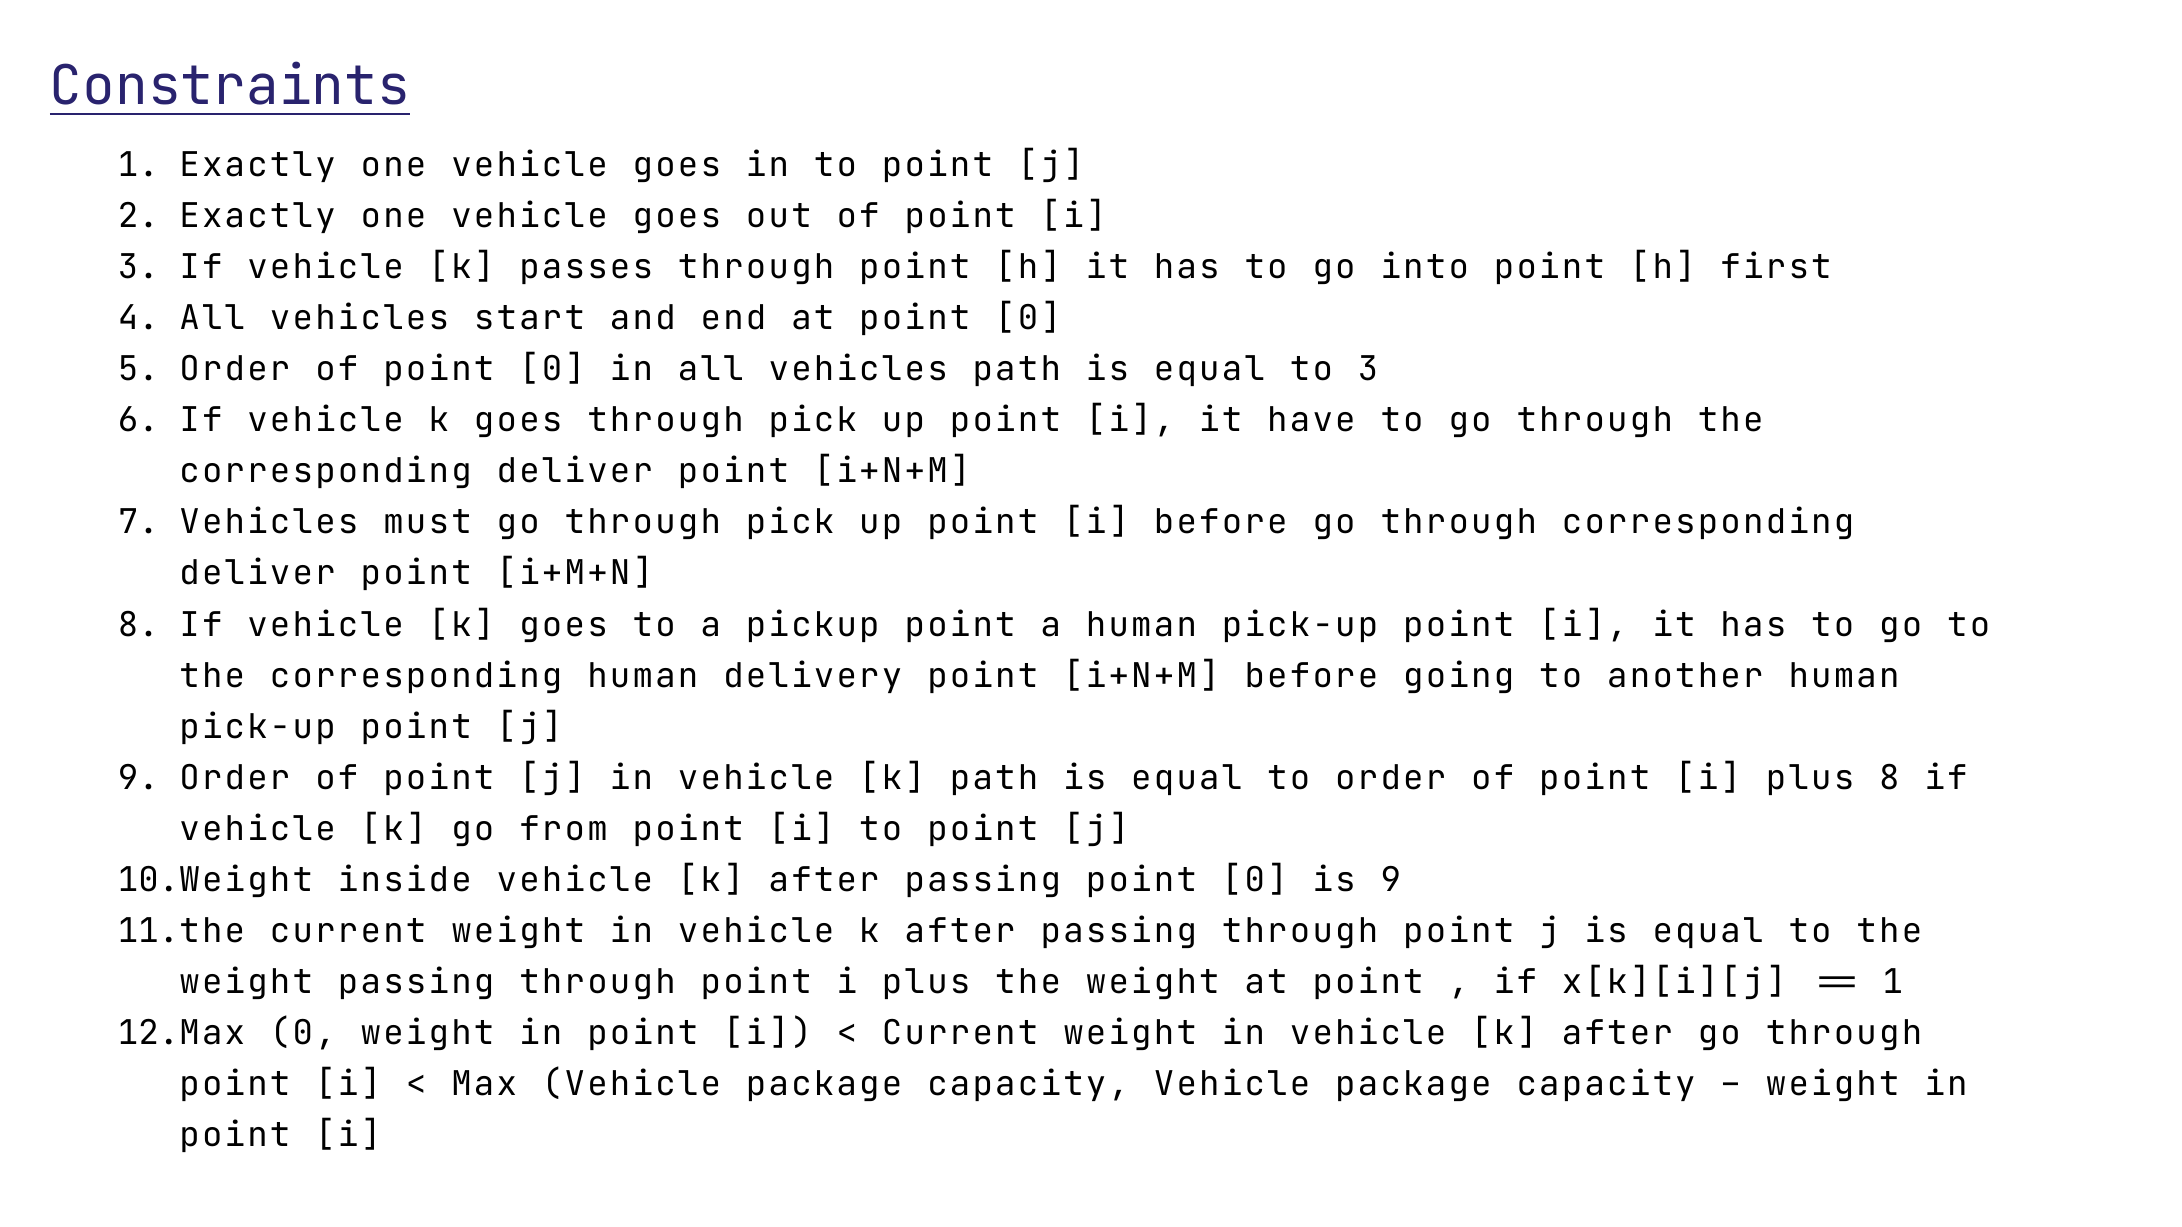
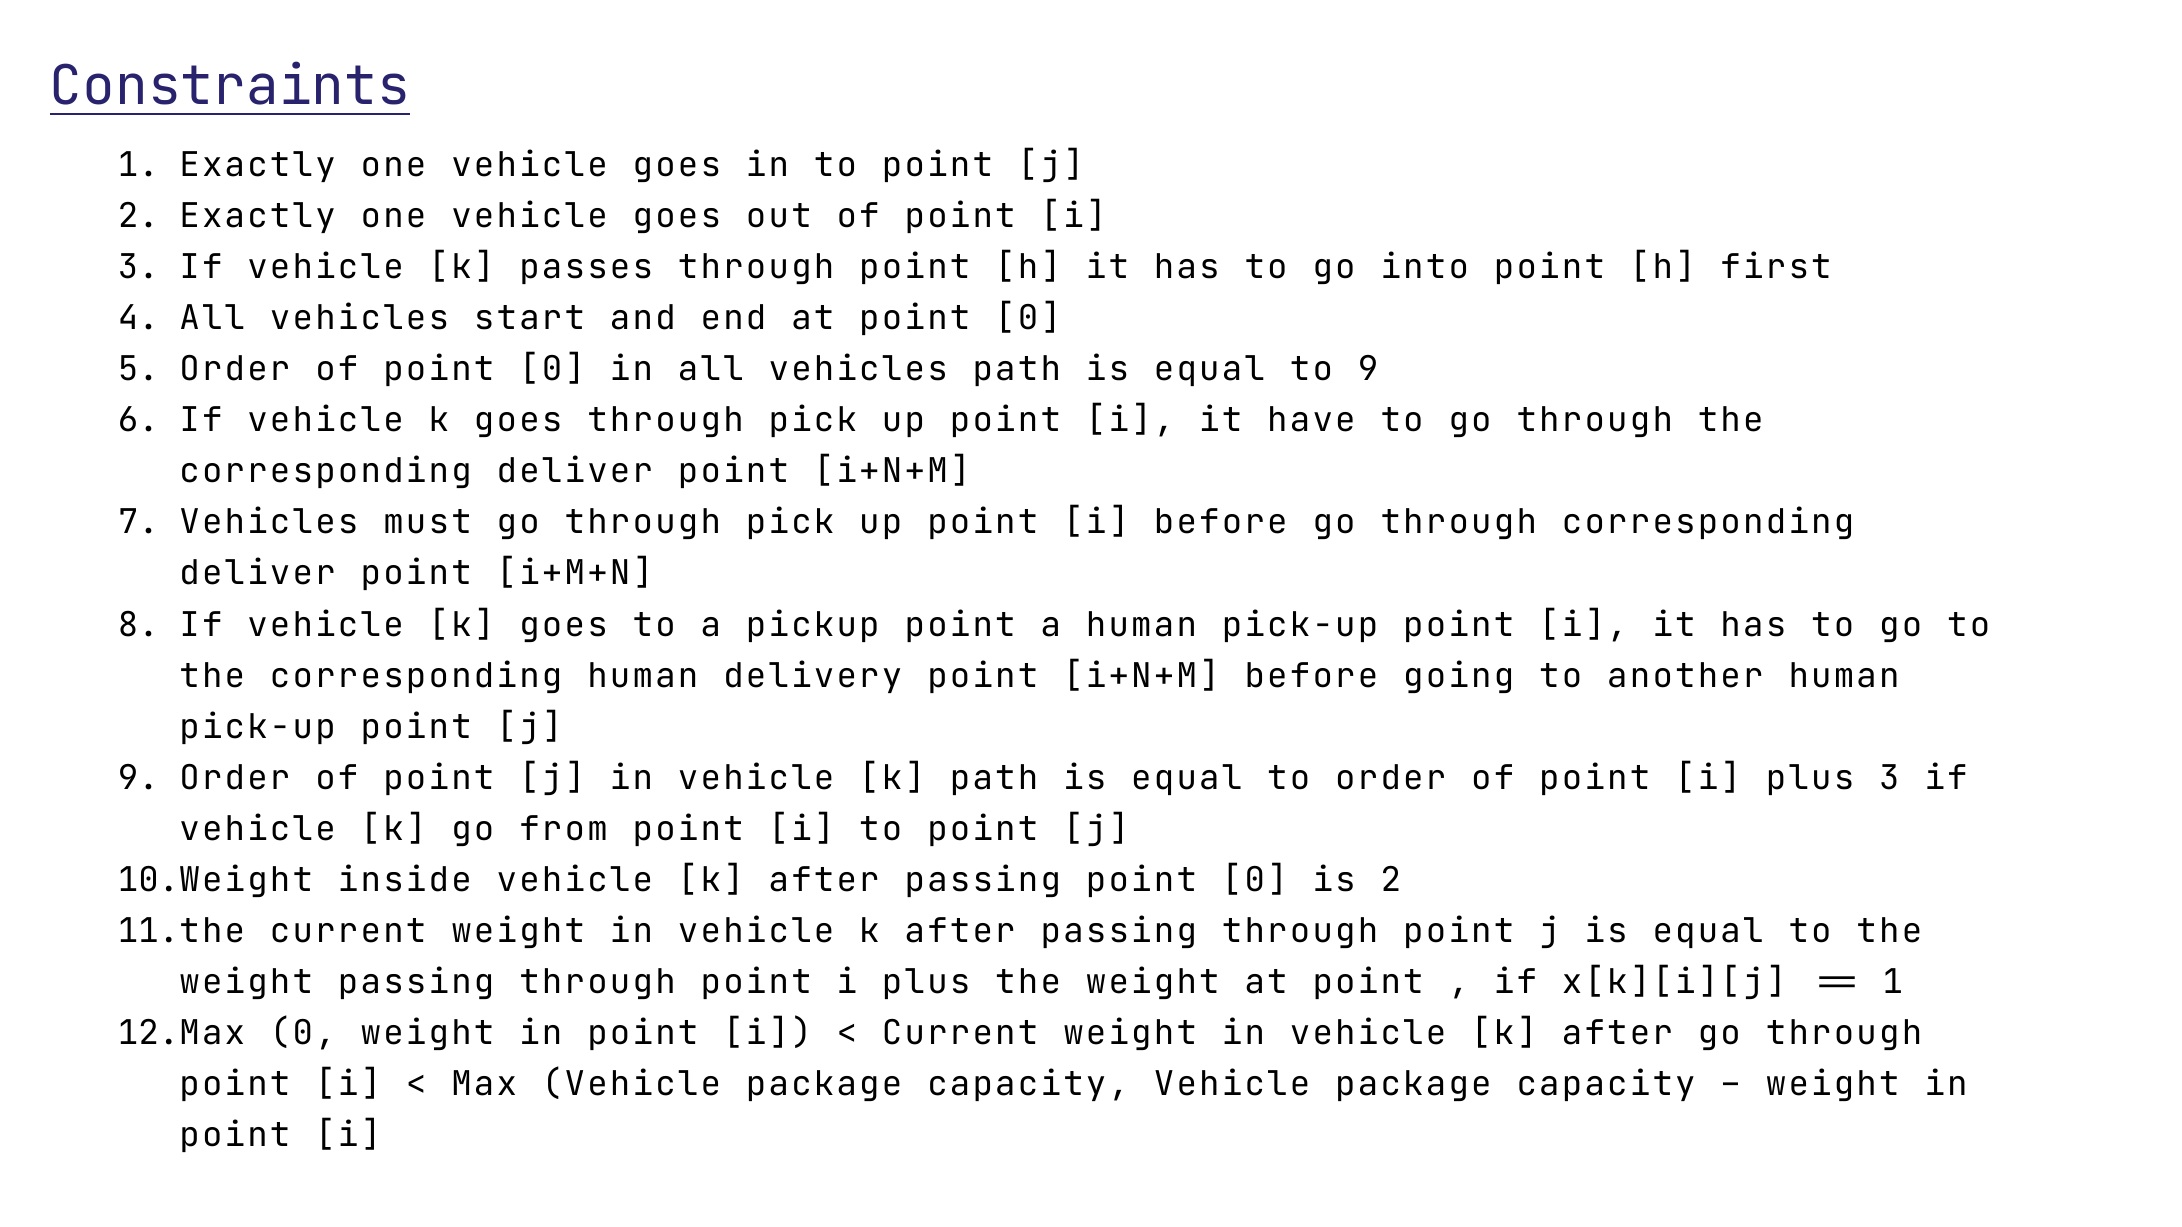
to 3: 3 -> 9
plus 8: 8 -> 3
is 9: 9 -> 2
